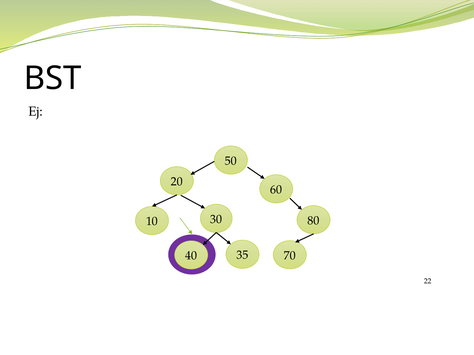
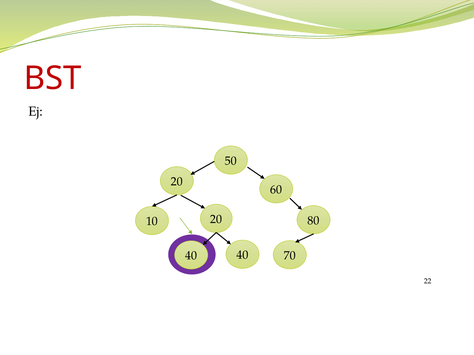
BST colour: black -> red
10 30: 30 -> 20
40 35: 35 -> 40
